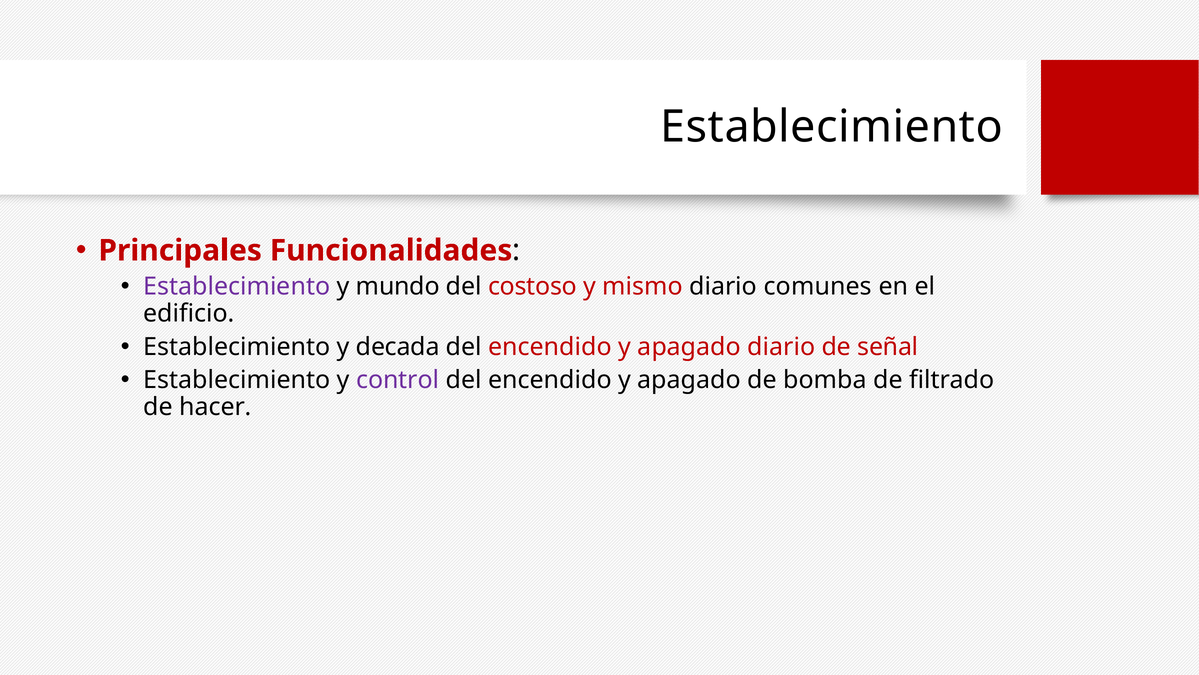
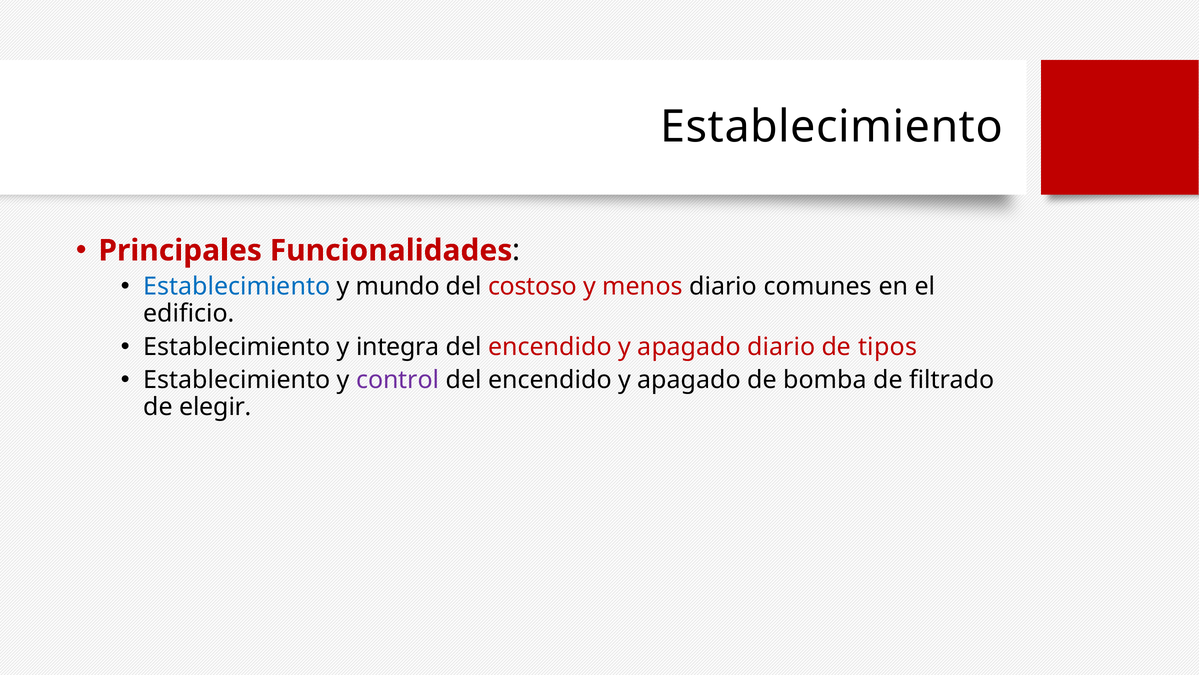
Establecimiento at (237, 286) colour: purple -> blue
mismo: mismo -> menos
decada: decada -> integra
señal: señal -> tipos
hacer: hacer -> elegir
